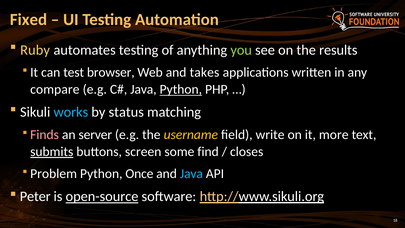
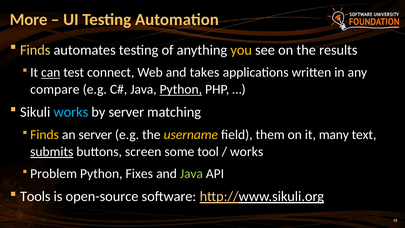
Fixed: Fixed -> More
Ruby at (35, 50): Ruby -> Finds
you colour: light green -> yellow
can underline: none -> present
browser: browser -> connect
by status: status -> server
Finds at (45, 135) colour: pink -> yellow
write: write -> them
more: more -> many
find: find -> tool
closes at (247, 152): closes -> works
Once: Once -> Fixes
Java at (191, 174) colour: light blue -> light green
Peter: Peter -> Tools
open-source underline: present -> none
